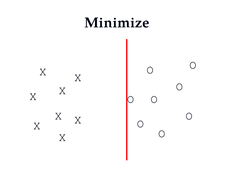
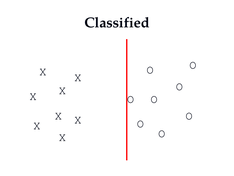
Minimize: Minimize -> Classified
